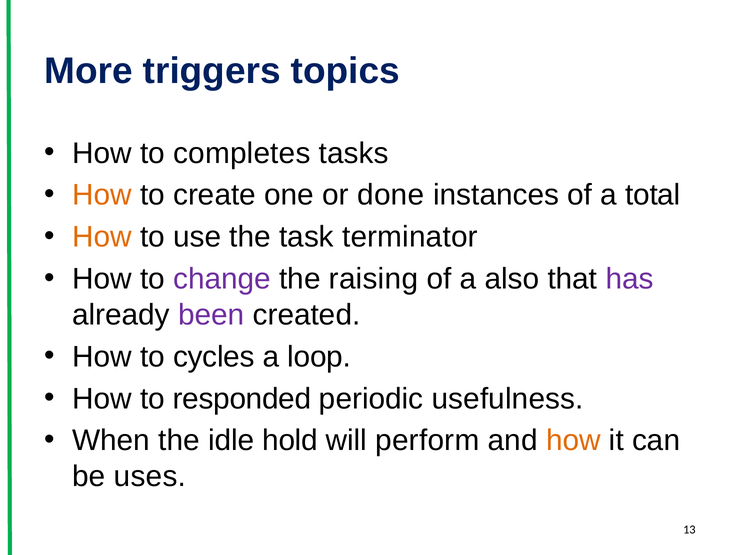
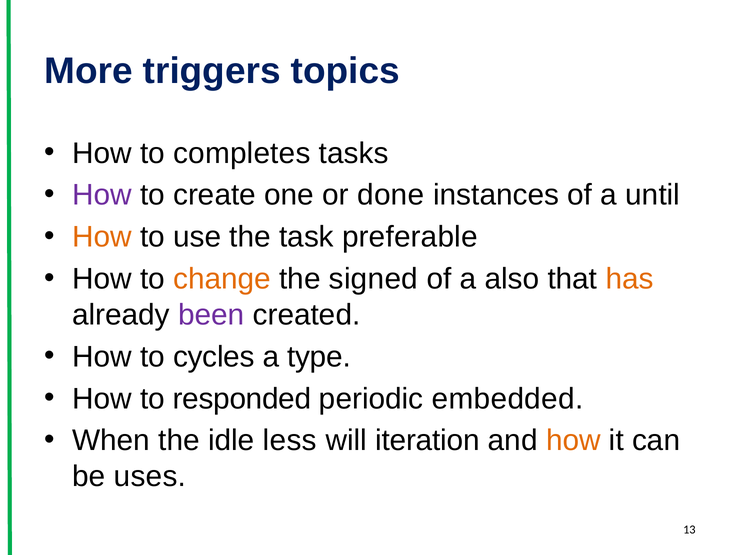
How at (102, 195) colour: orange -> purple
total: total -> until
terminator: terminator -> preferable
change colour: purple -> orange
raising: raising -> signed
has colour: purple -> orange
loop: loop -> type
usefulness: usefulness -> embedded
hold: hold -> less
perform: perform -> iteration
